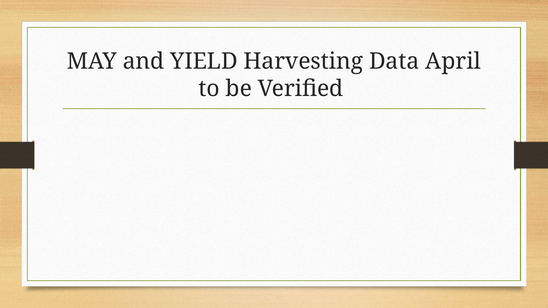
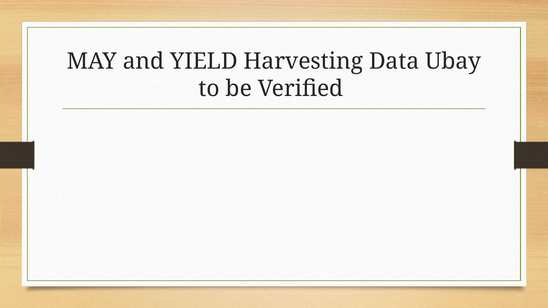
April: April -> Ubay
